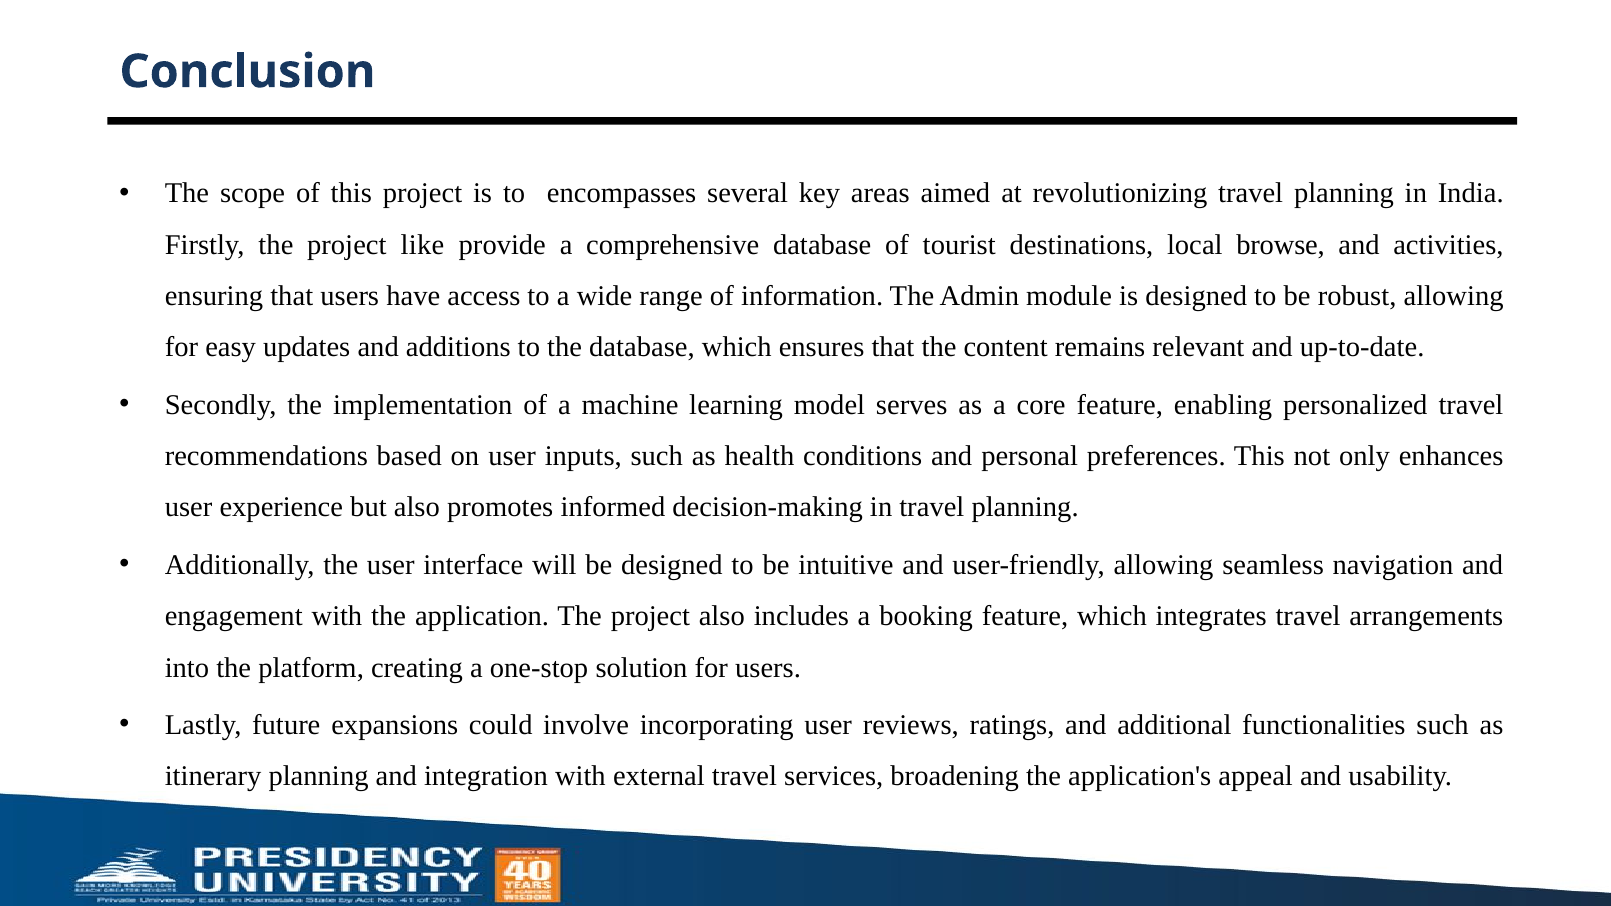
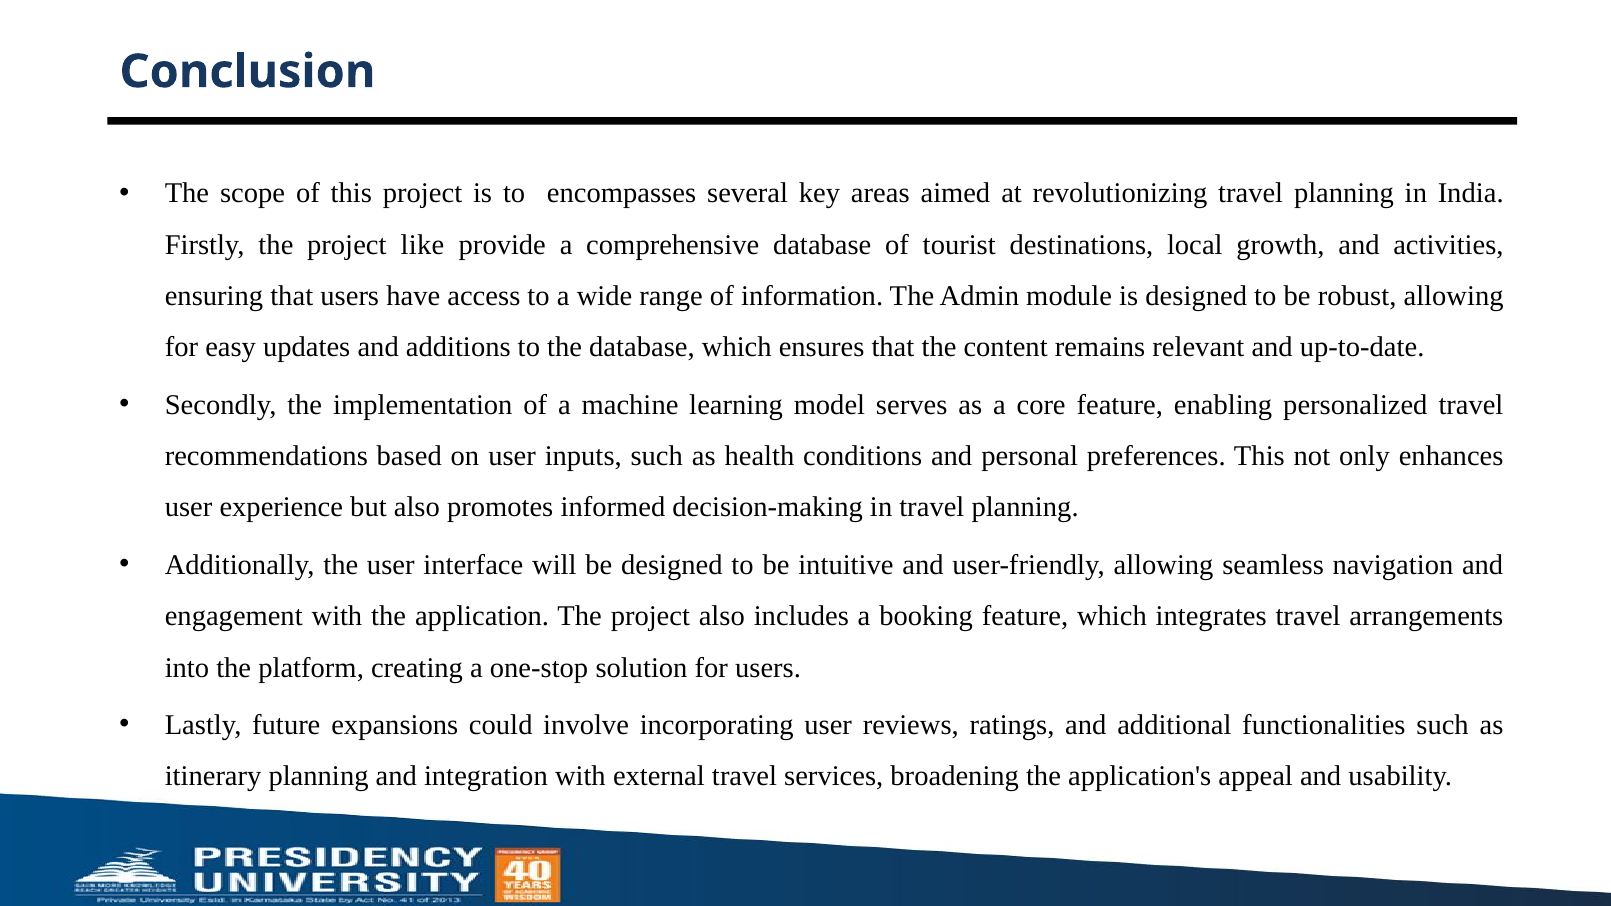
browse: browse -> growth
